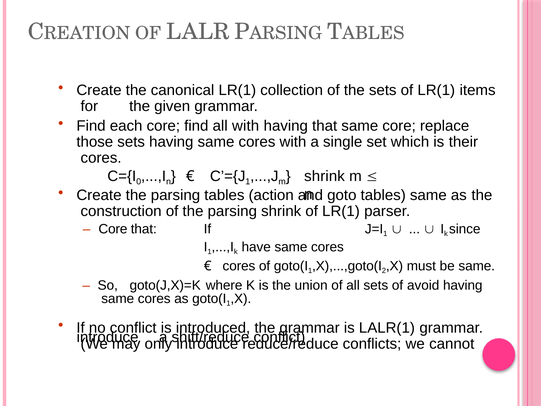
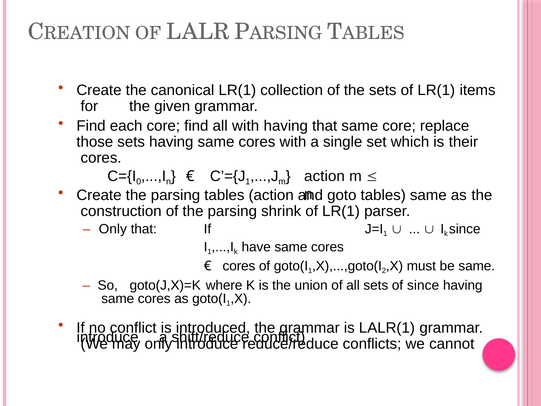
shrink at (324, 176): shrink -> action
Core at (113, 229): Core -> Only
of avoid: avoid -> since
